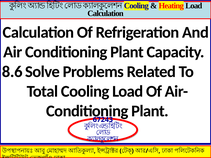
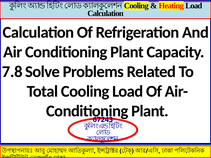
8.6: 8.6 -> 7.8
